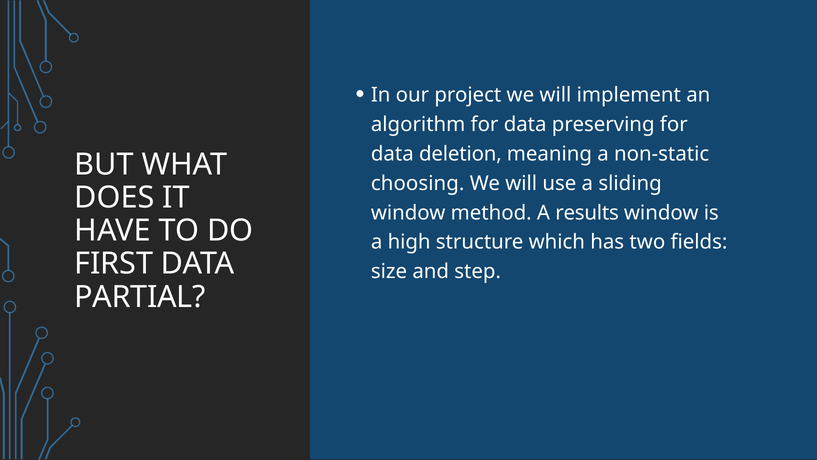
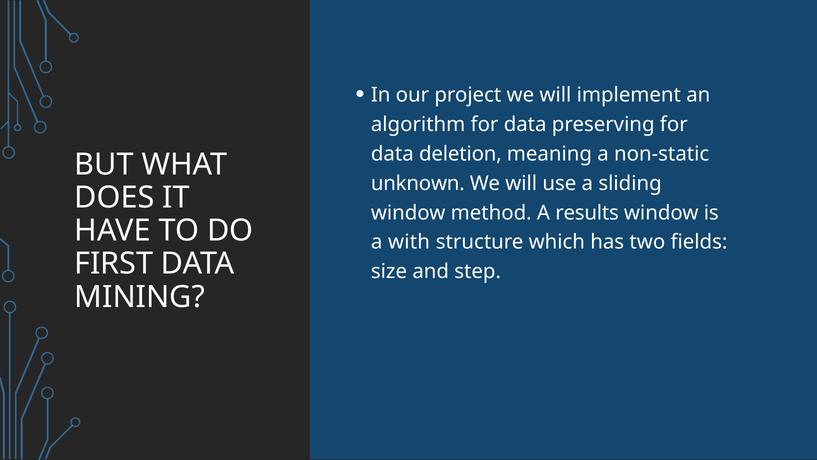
choosing: choosing -> unknown
high: high -> with
PARTIAL: PARTIAL -> MINING
